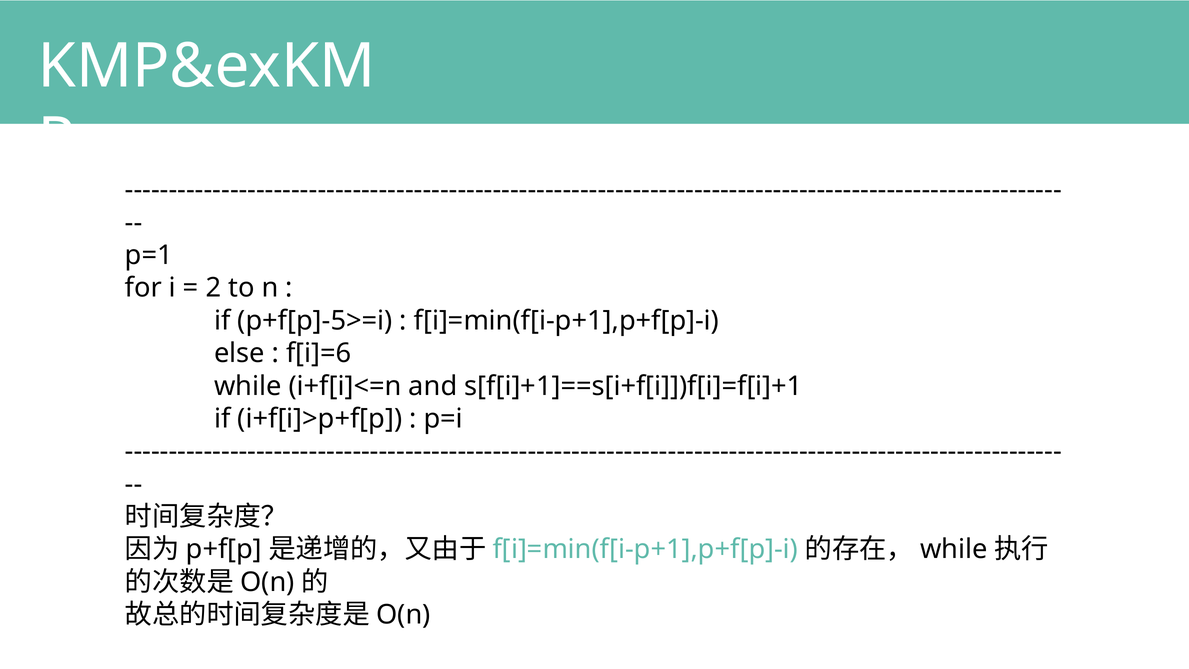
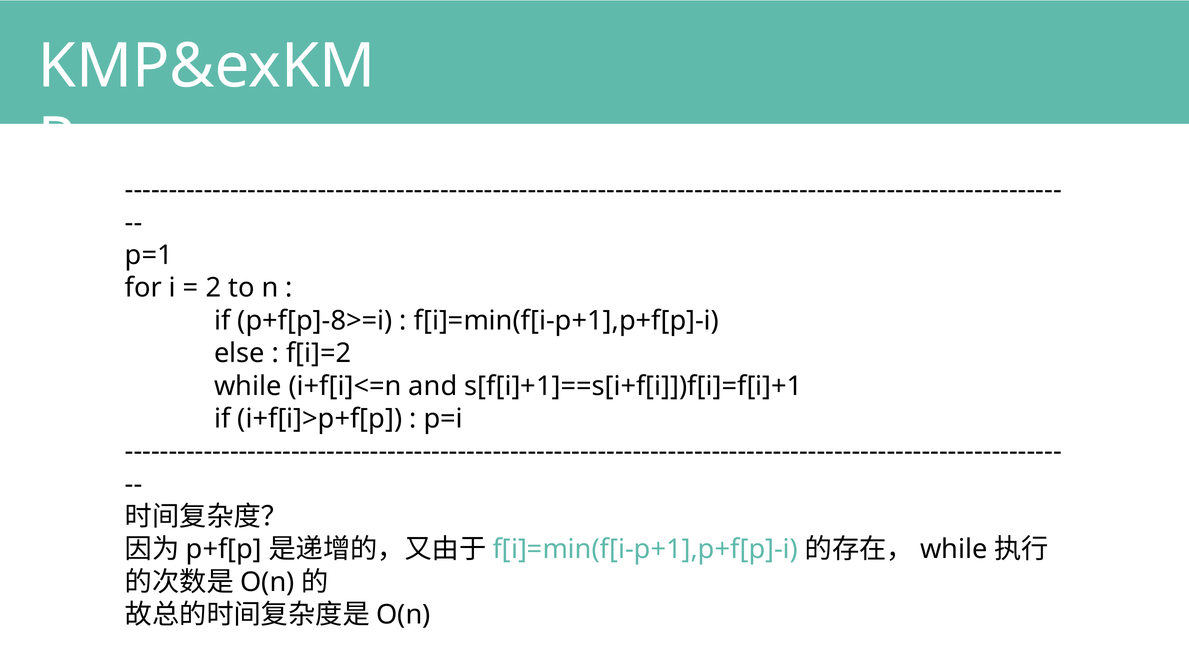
p+f[p]-5>=i: p+f[p]-5>=i -> p+f[p]-8>=i
f[i]=6: f[i]=6 -> f[i]=2
